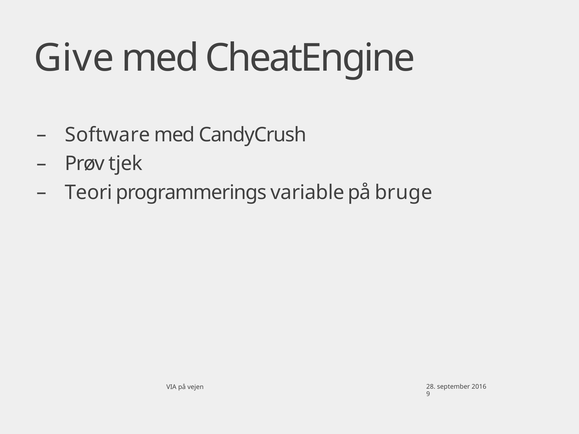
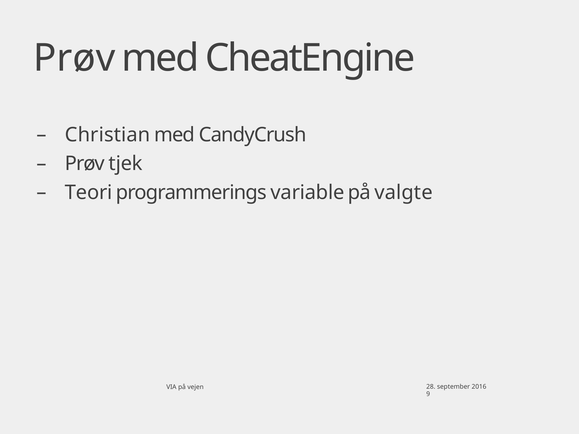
Give at (74, 58): Give -> Prøv
Software: Software -> Christian
bruge: bruge -> valgte
